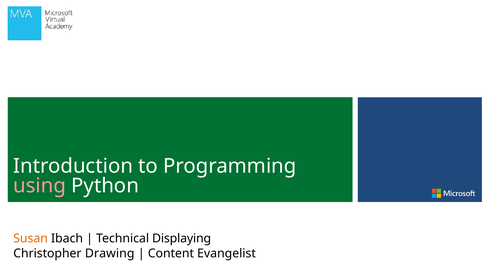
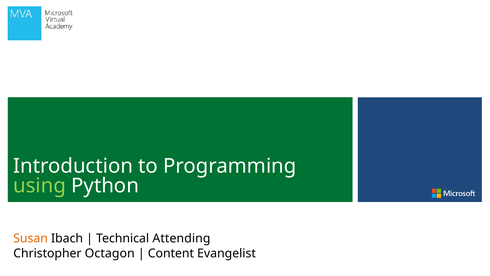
using colour: pink -> light green
Displaying: Displaying -> Attending
Drawing: Drawing -> Octagon
